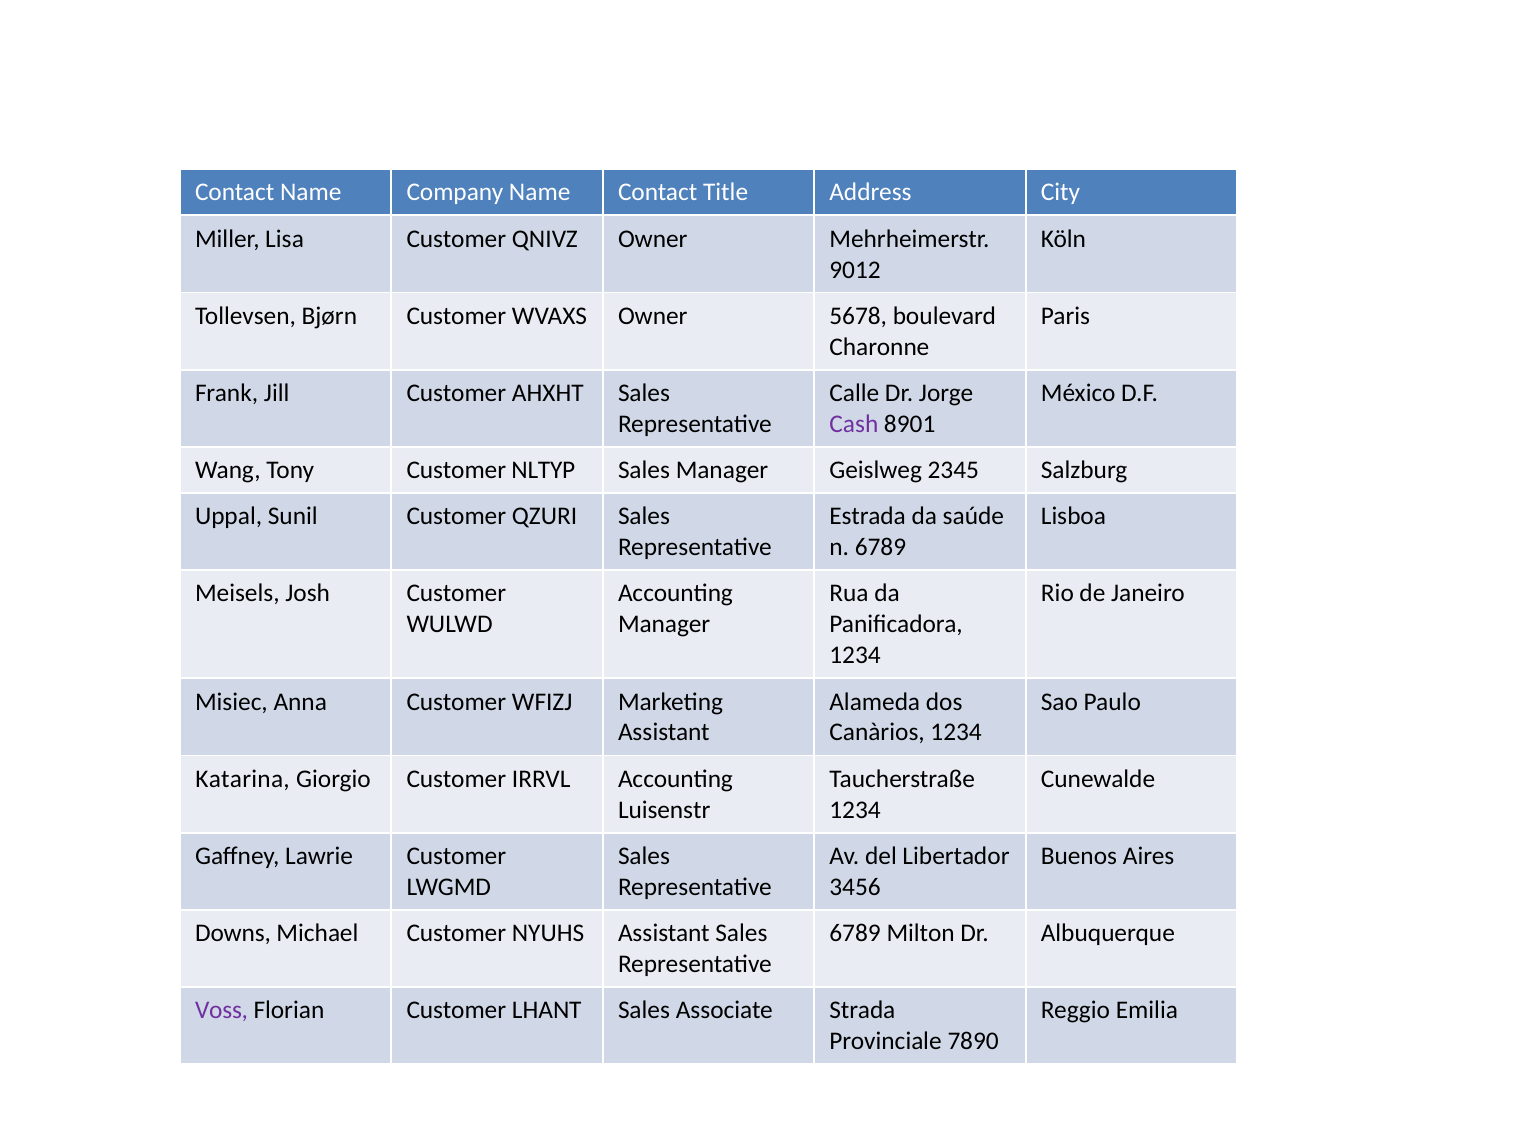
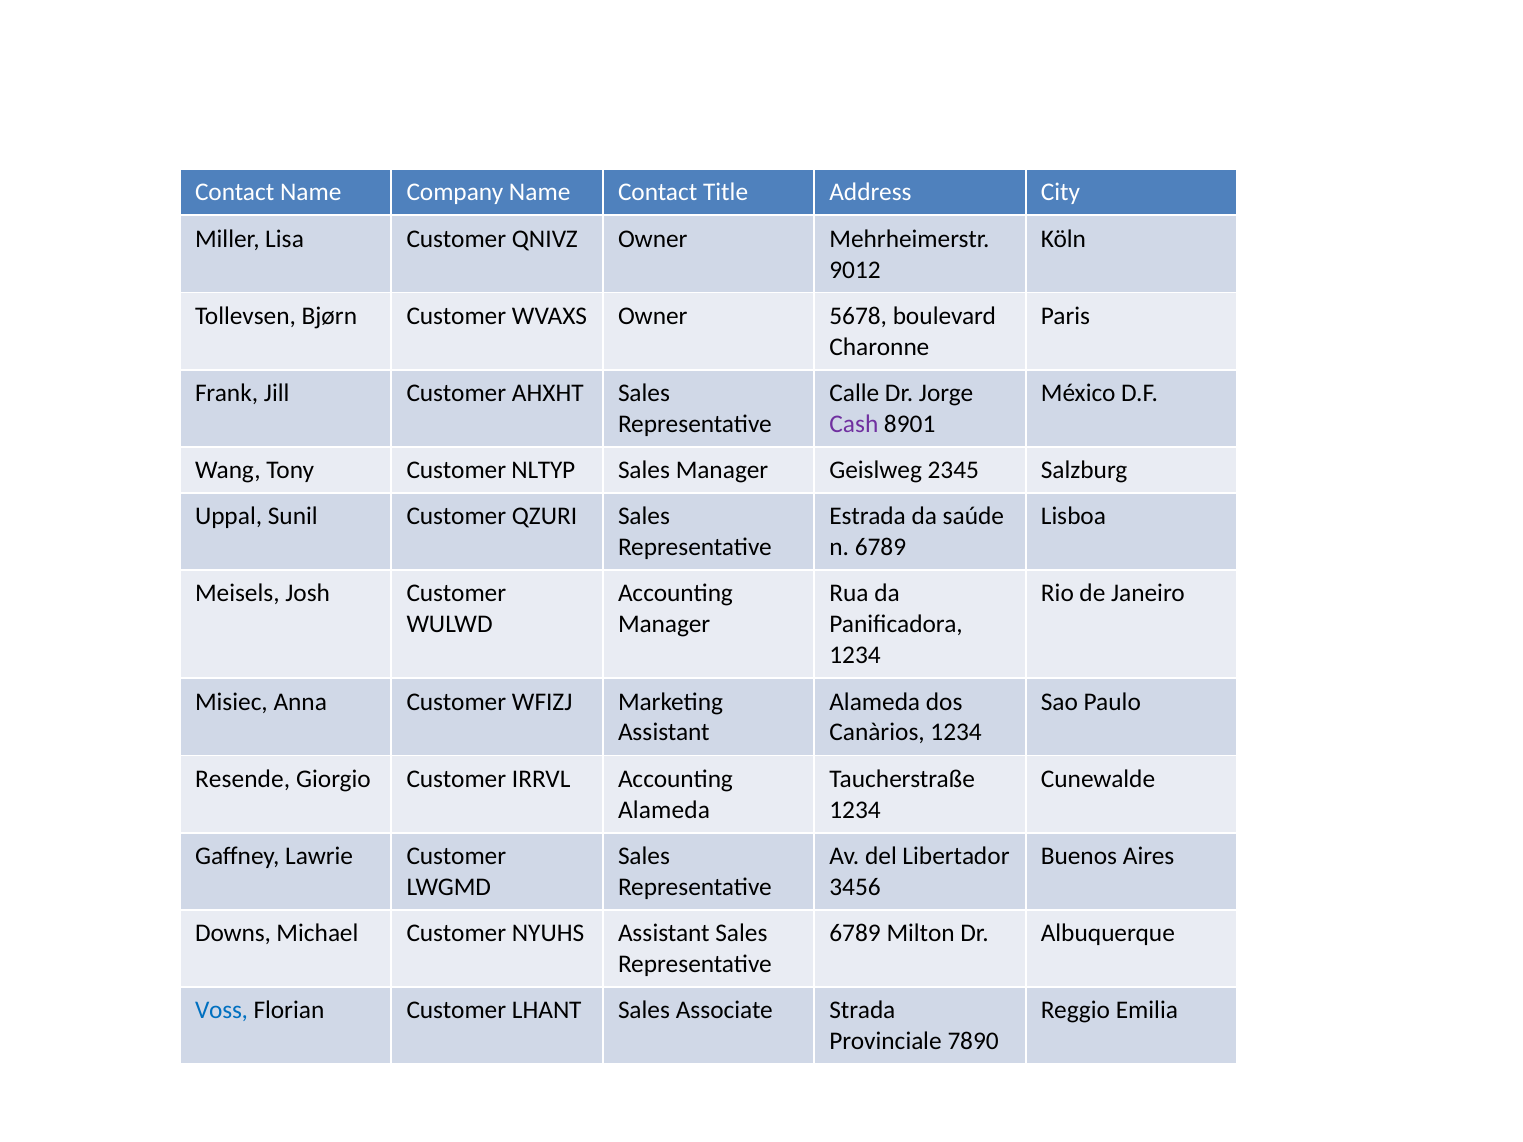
Katarina: Katarina -> Resende
Luisenstr at (664, 810): Luisenstr -> Alameda
Voss colour: purple -> blue
